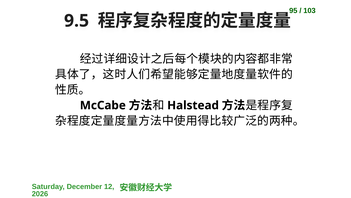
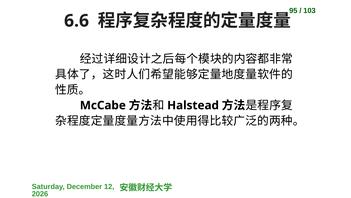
9.5: 9.5 -> 6.6
